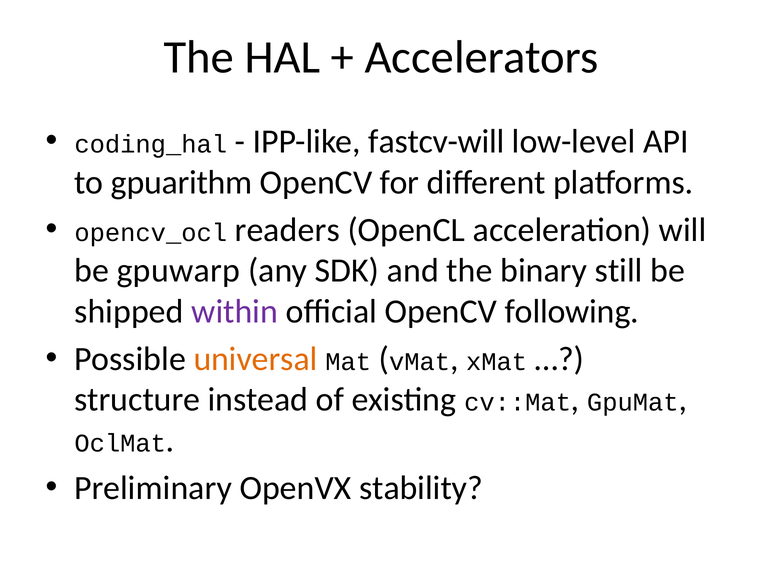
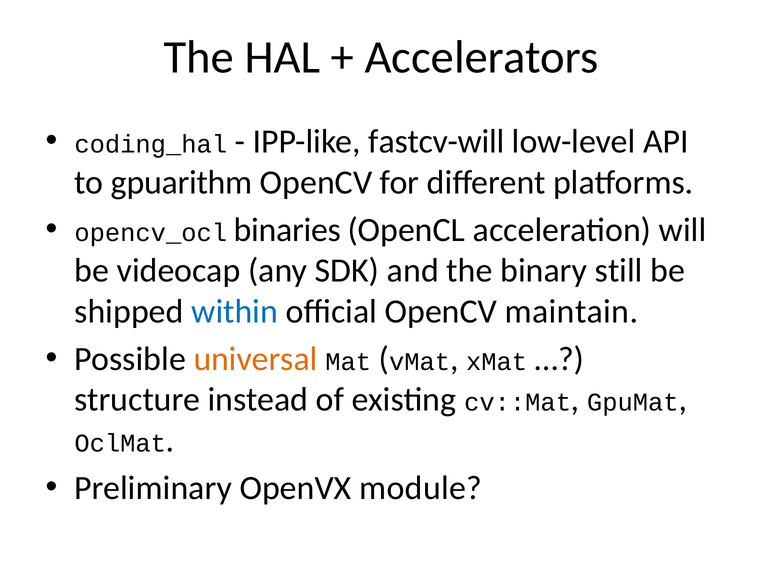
readers: readers -> binaries
gpuwarp: gpuwarp -> videocap
within colour: purple -> blue
following: following -> maintain
stability: stability -> module
